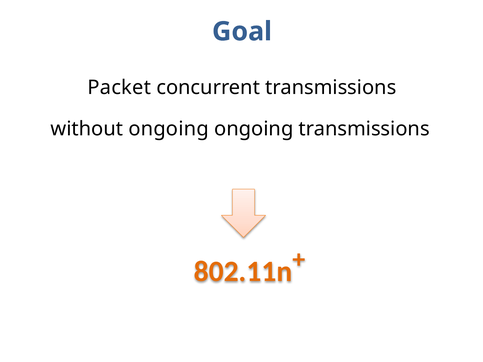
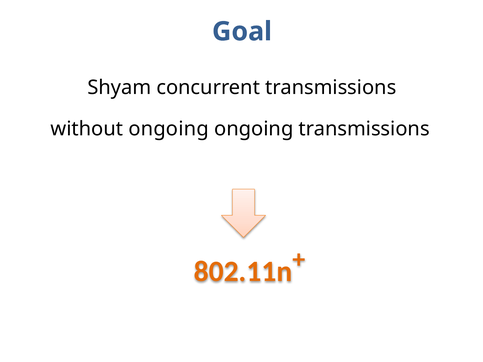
Packet: Packet -> Shyam
